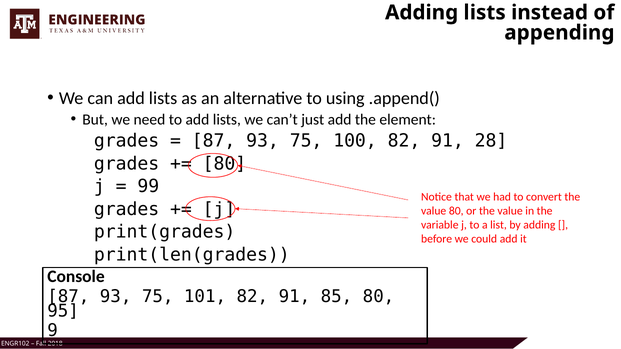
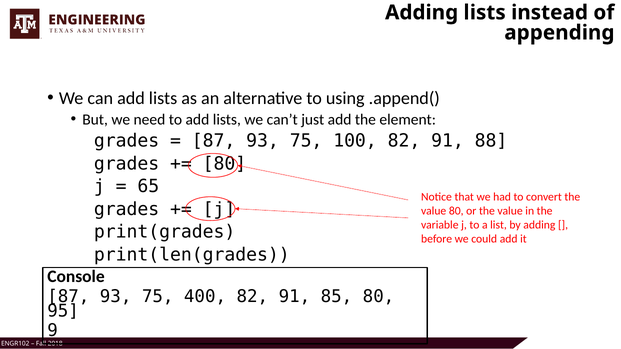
28: 28 -> 88
99: 99 -> 65
101: 101 -> 400
